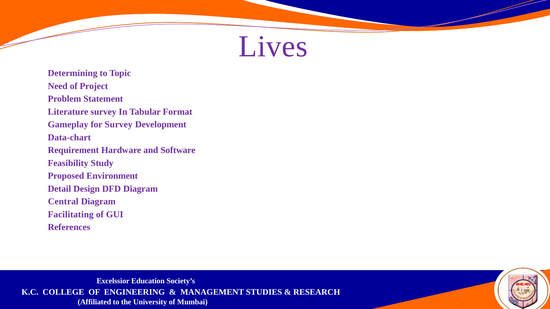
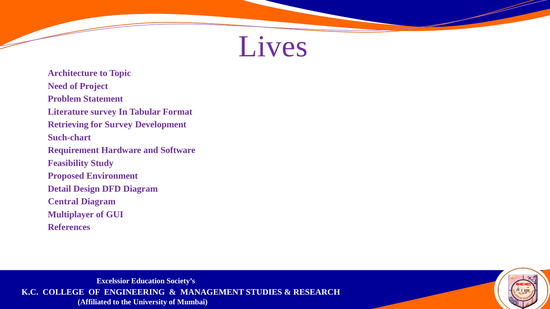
Determining: Determining -> Architecture
Gameplay: Gameplay -> Retrieving
Data-chart: Data-chart -> Such-chart
Facilitating: Facilitating -> Multiplayer
